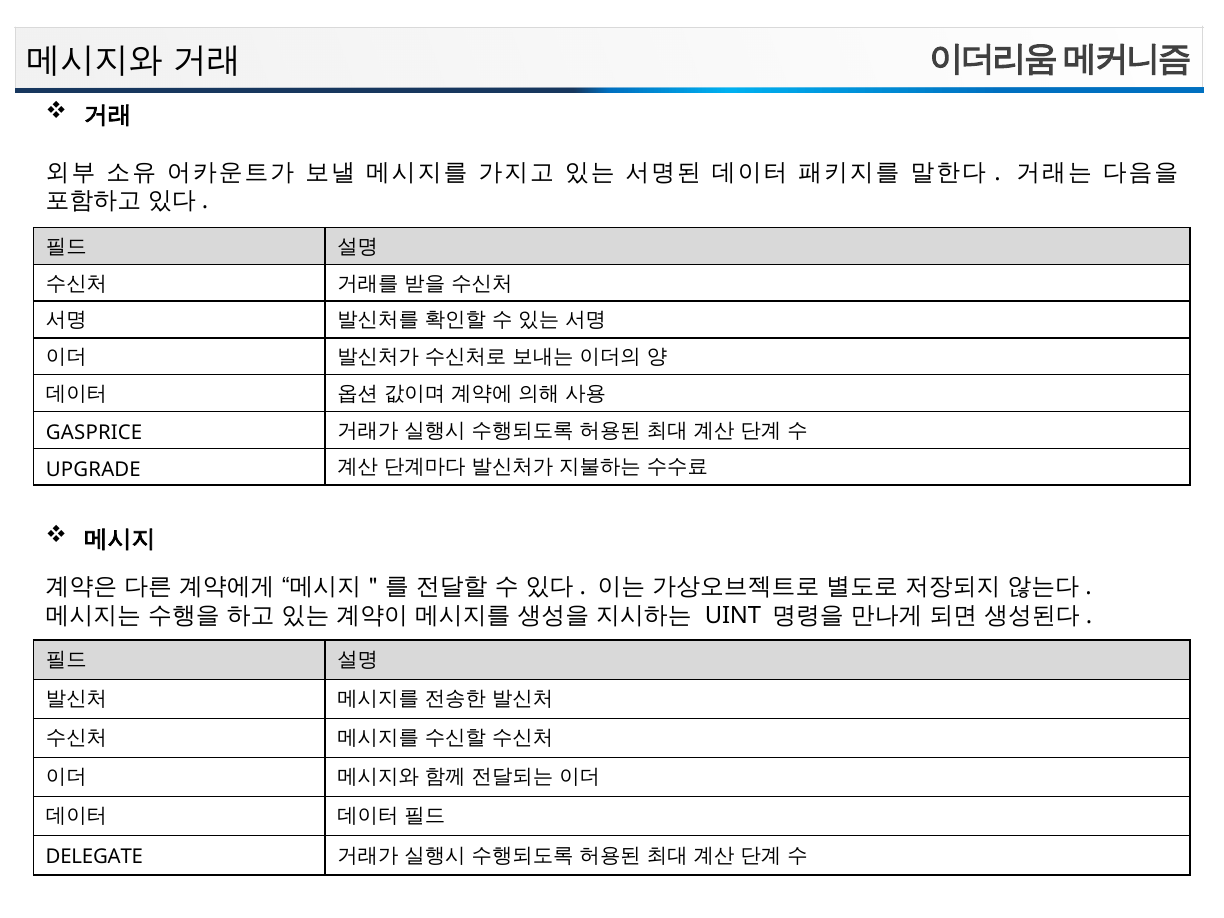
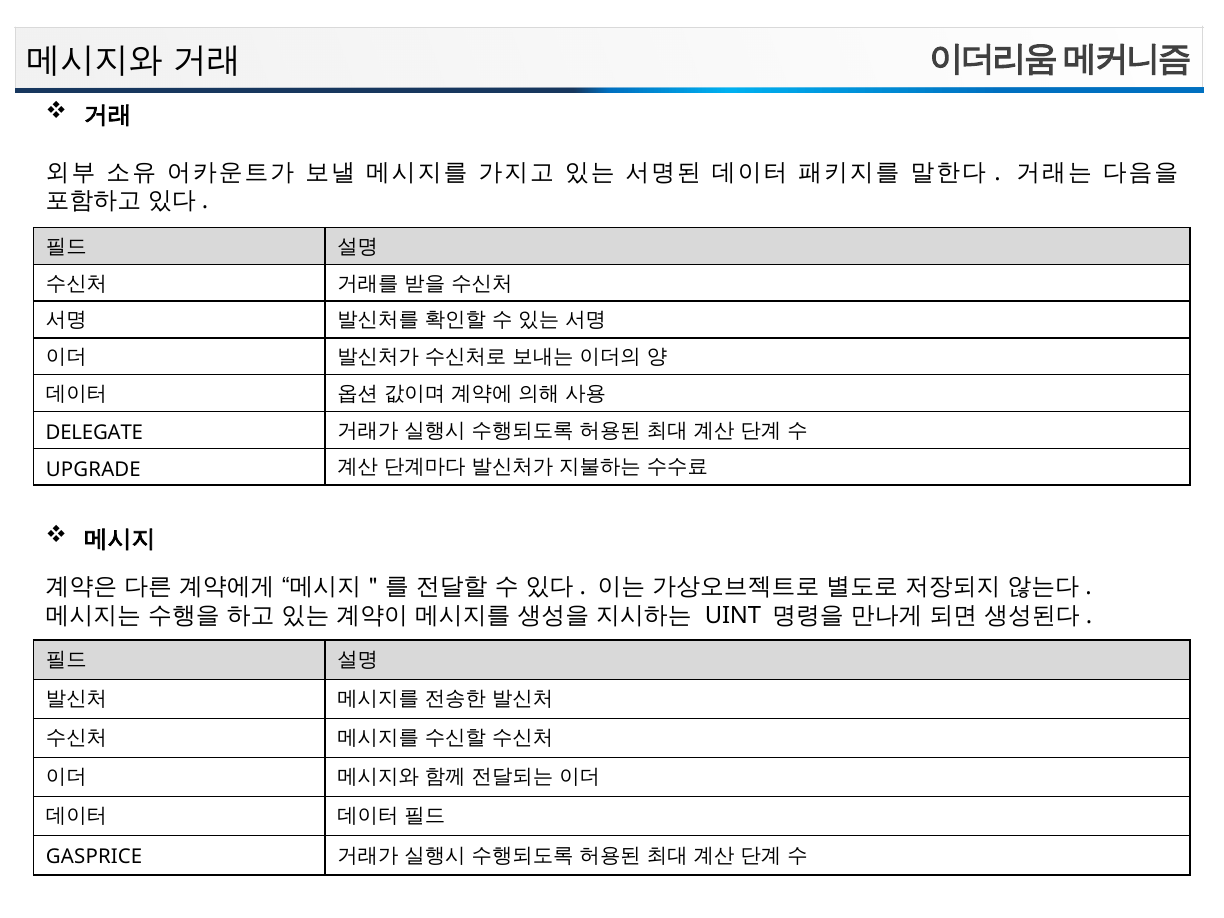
GASPRICE: GASPRICE -> DELEGATE
DELEGATE: DELEGATE -> GASPRICE
